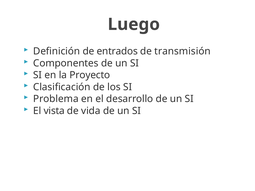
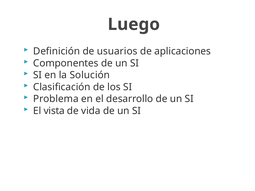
entrados: entrados -> usuarios
transmisión: transmisión -> aplicaciones
Proyecto: Proyecto -> Solución
